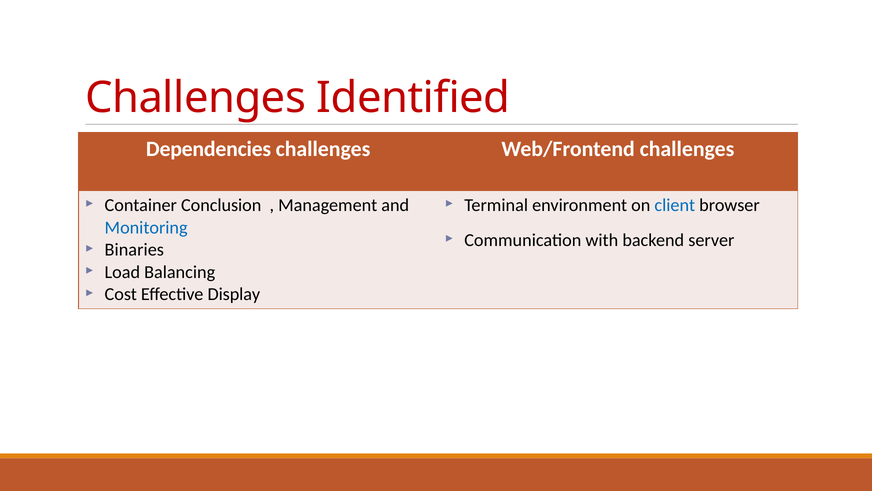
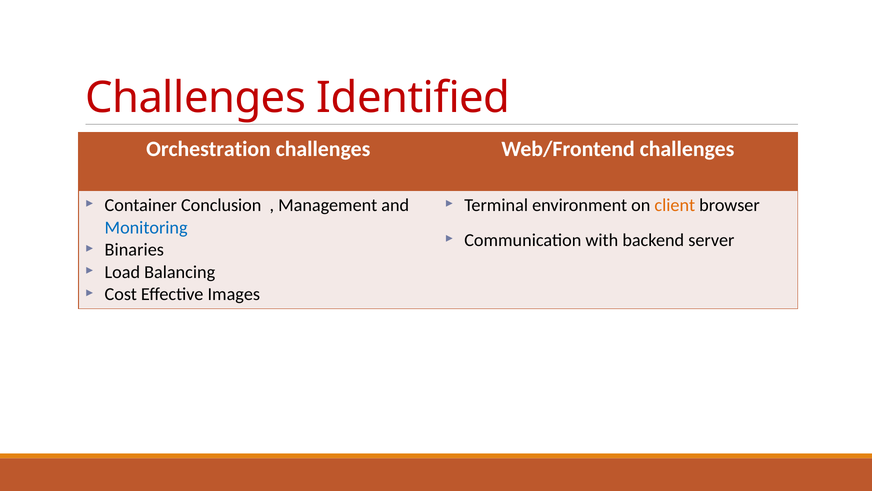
Dependencies: Dependencies -> Orchestration
client colour: blue -> orange
Display: Display -> Images
